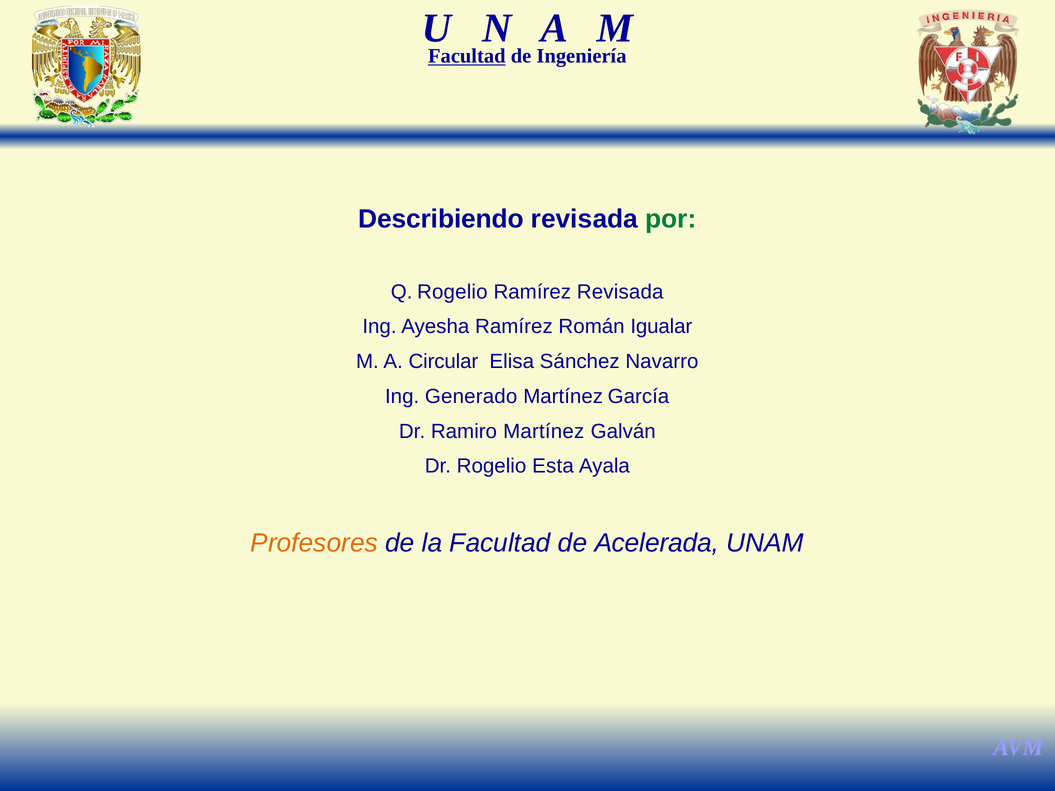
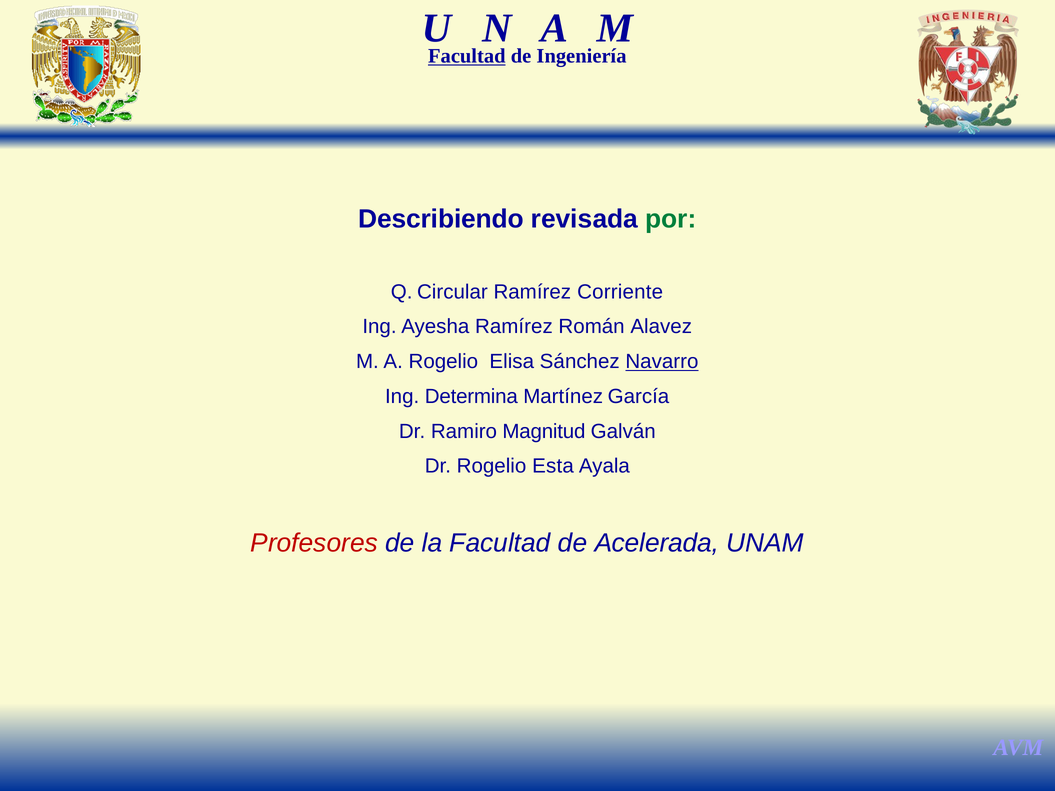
Q Rogelio: Rogelio -> Circular
Ramírez Revisada: Revisada -> Corriente
Igualar: Igualar -> Alavez
A Circular: Circular -> Rogelio
Navarro underline: none -> present
Generado: Generado -> Determina
Ramiro Martínez: Martínez -> Magnitud
Profesores colour: orange -> red
